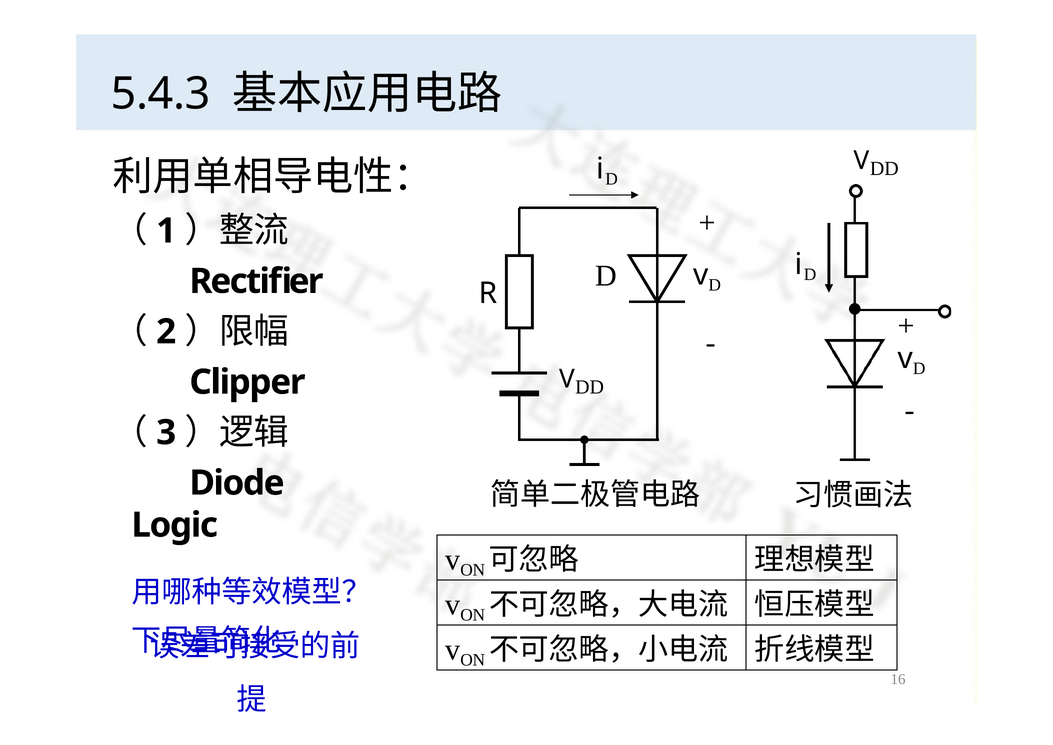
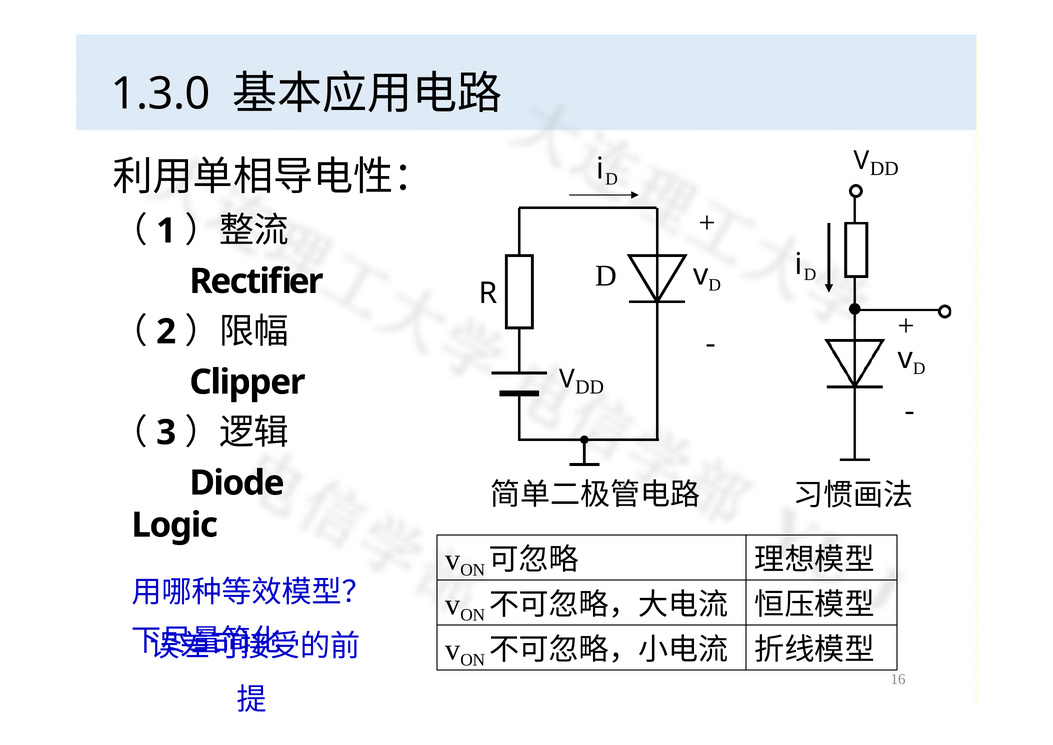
5.4.3: 5.4.3 -> 1.3.0
